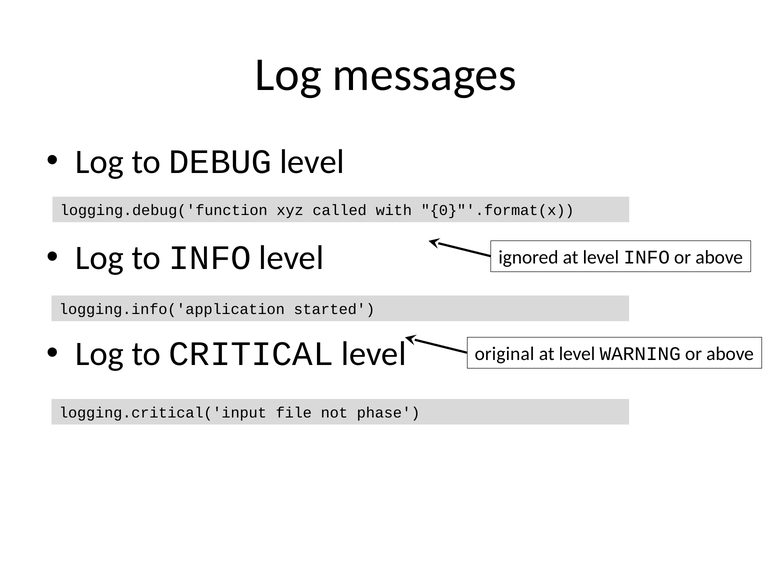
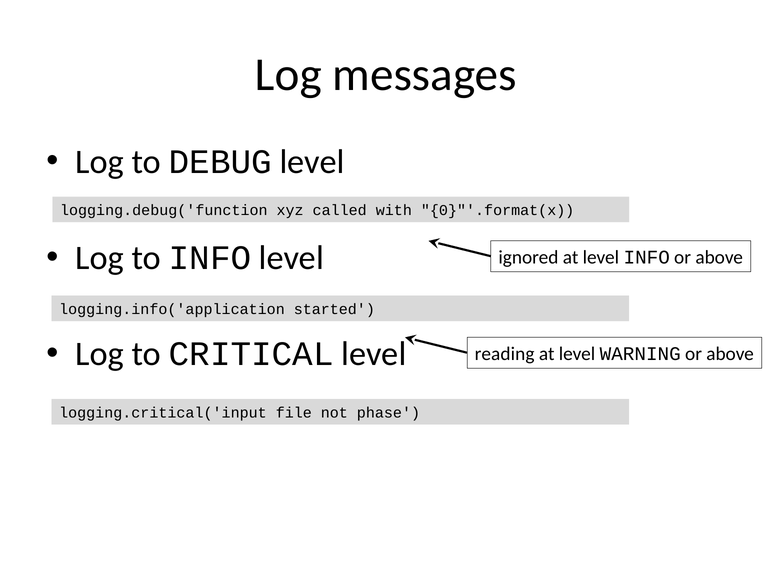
original: original -> reading
